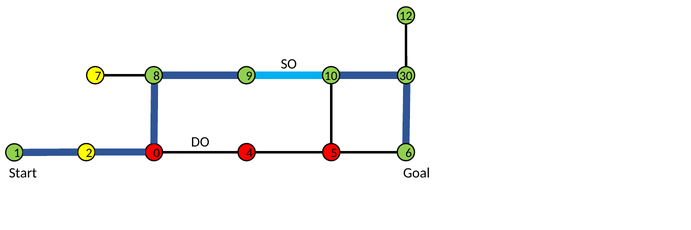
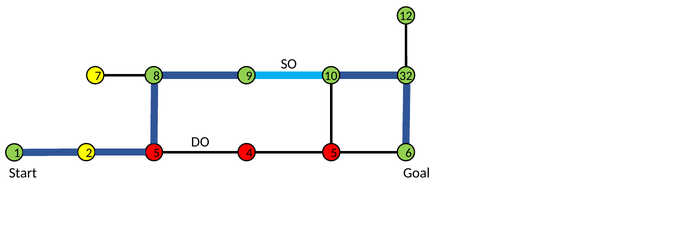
30: 30 -> 32
0 at (157, 153): 0 -> 5
